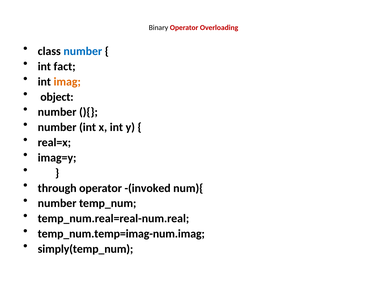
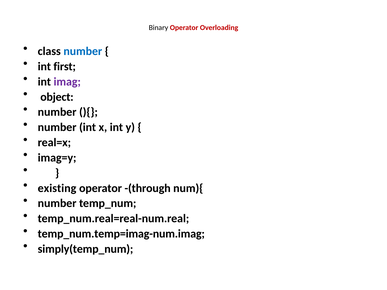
fact: fact -> first
imag colour: orange -> purple
through: through -> existing
-(invoked: -(invoked -> -(through
